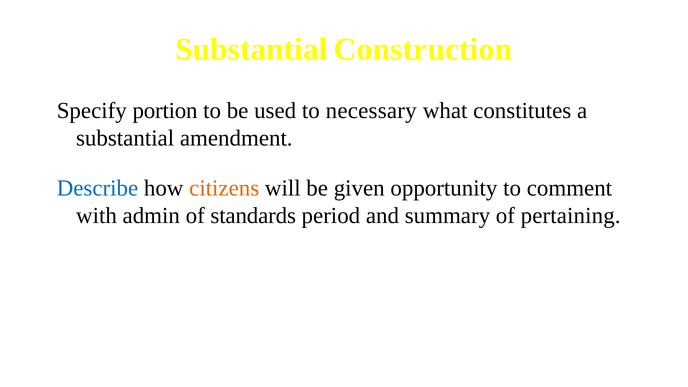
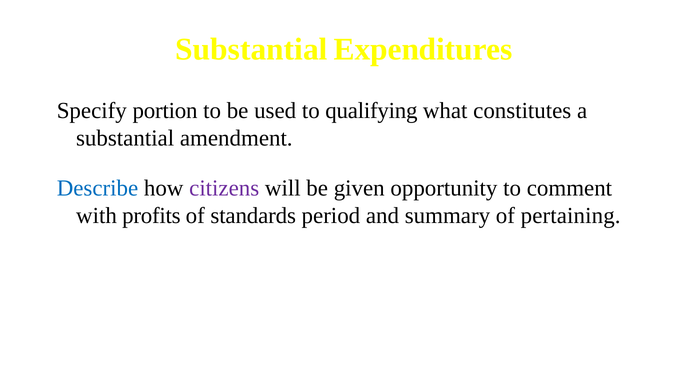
Construction: Construction -> Expenditures
necessary: necessary -> qualifying
citizens colour: orange -> purple
admin: admin -> profits
